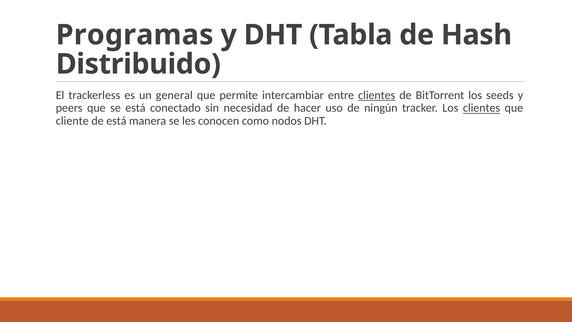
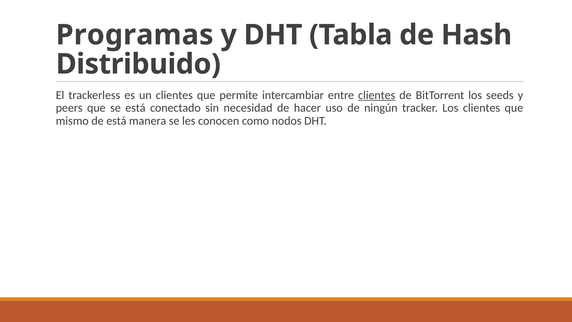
un general: general -> clientes
clientes at (482, 108) underline: present -> none
cliente: cliente -> mismo
